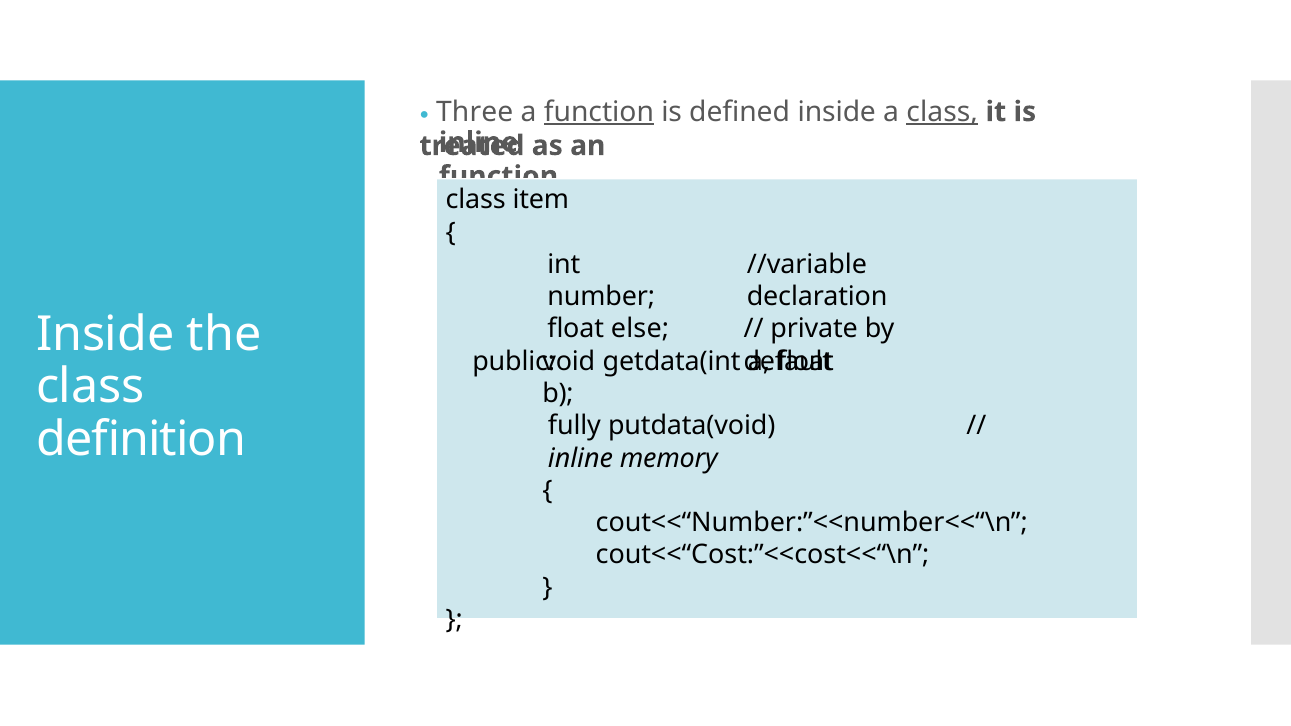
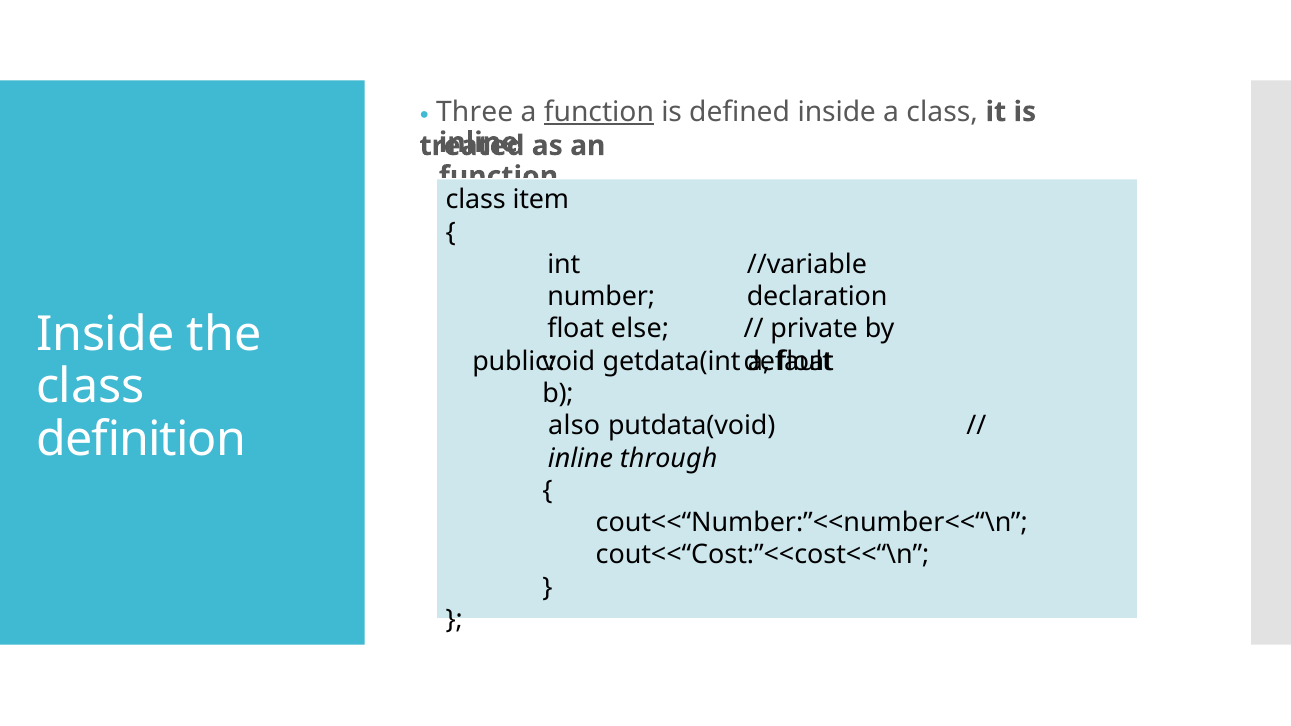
class at (942, 112) underline: present -> none
fully: fully -> also
memory: memory -> through
